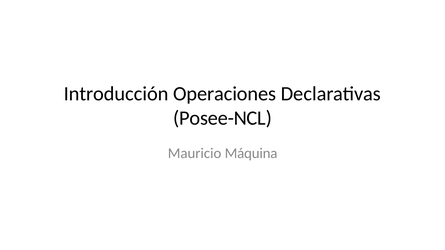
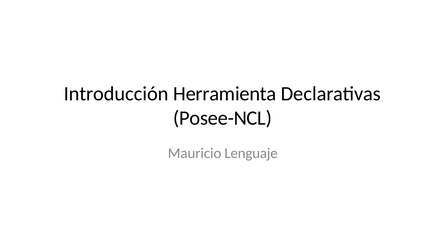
Operaciones: Operaciones -> Herramienta
Máquina: Máquina -> Lenguaje
